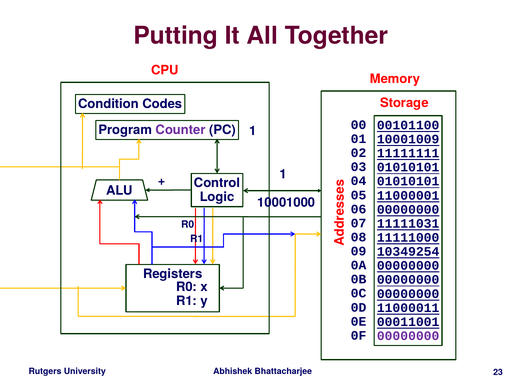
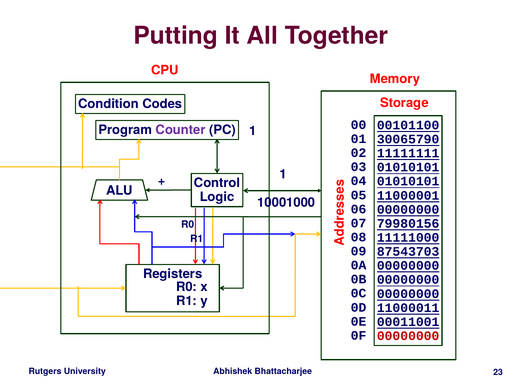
10001009: 10001009 -> 30065790
11111031: 11111031 -> 79980156
10349254: 10349254 -> 87543703
00000000 at (408, 337) colour: purple -> red
